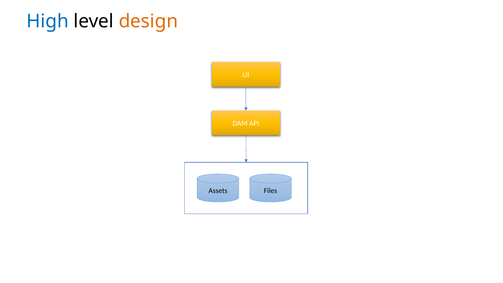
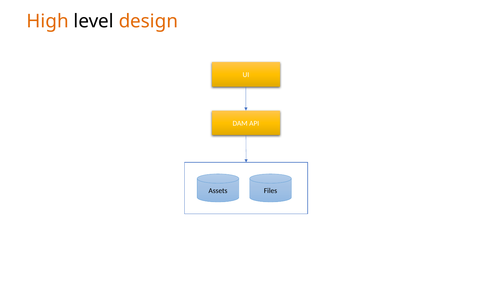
High colour: blue -> orange
